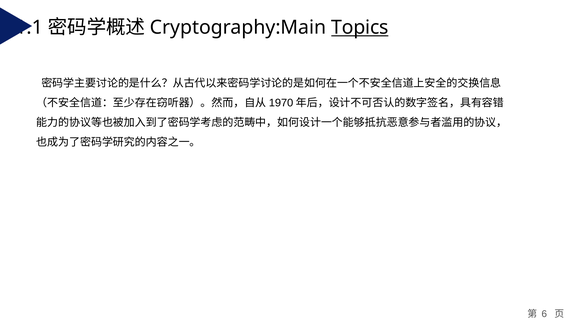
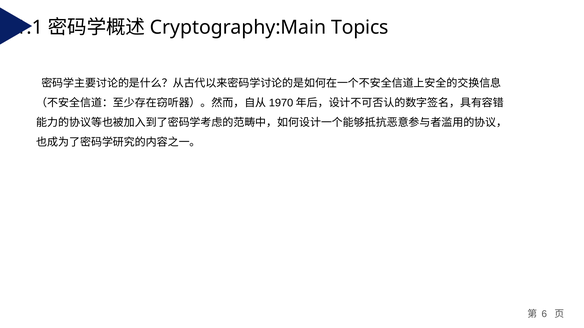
Topics underline: present -> none
